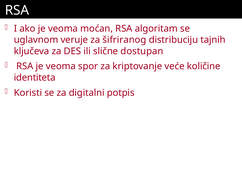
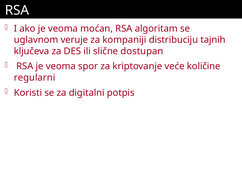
šifriranog: šifriranog -> kompaniji
identiteta: identiteta -> regularni
